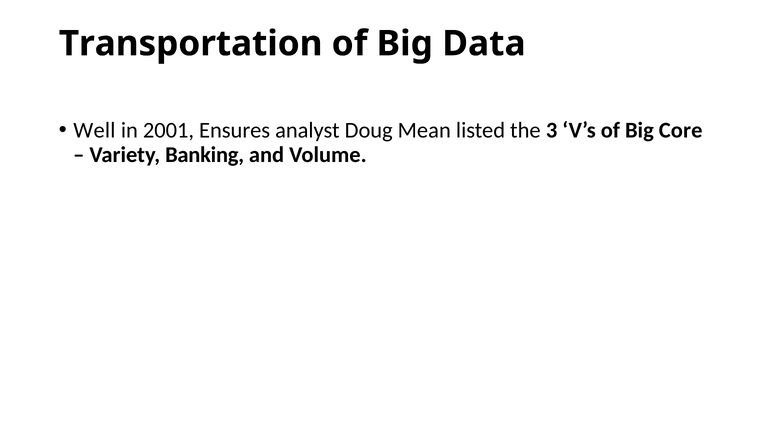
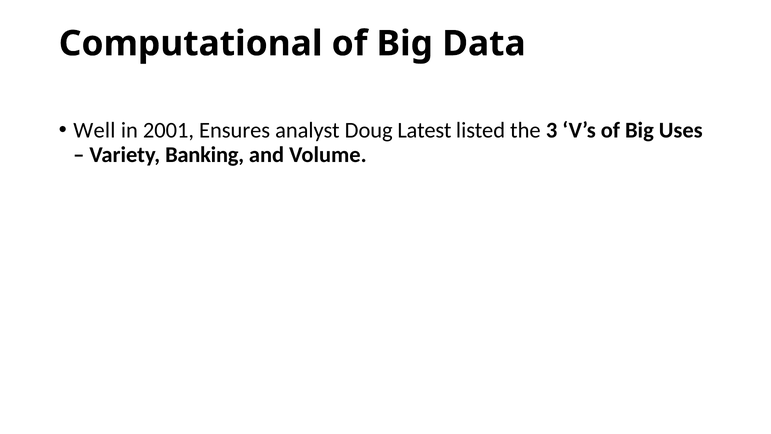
Transportation: Transportation -> Computational
Mean: Mean -> Latest
Core: Core -> Uses
